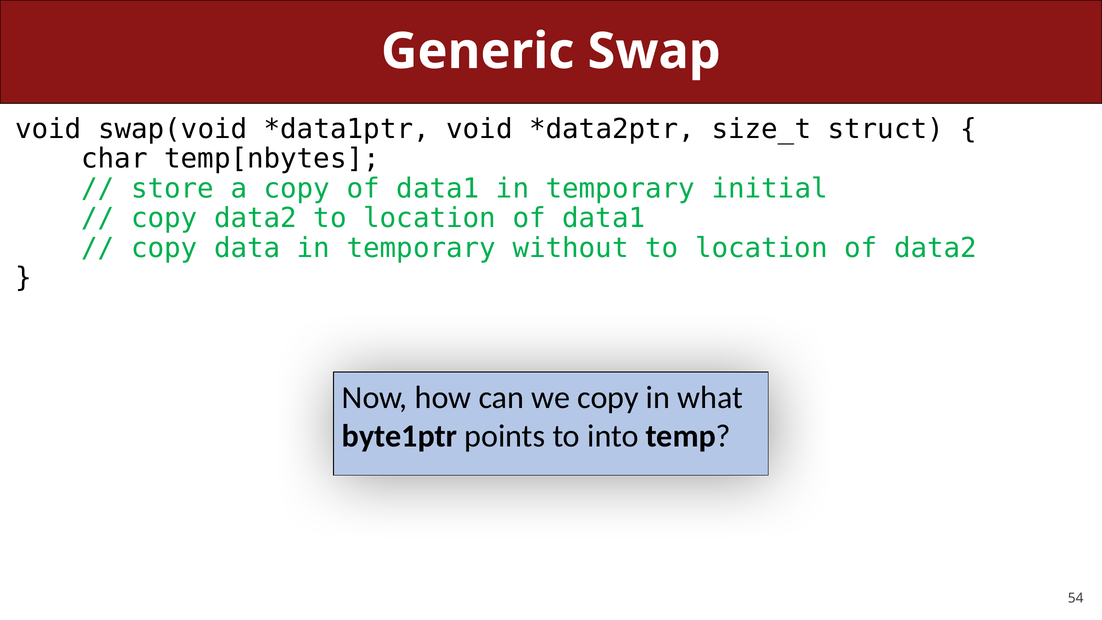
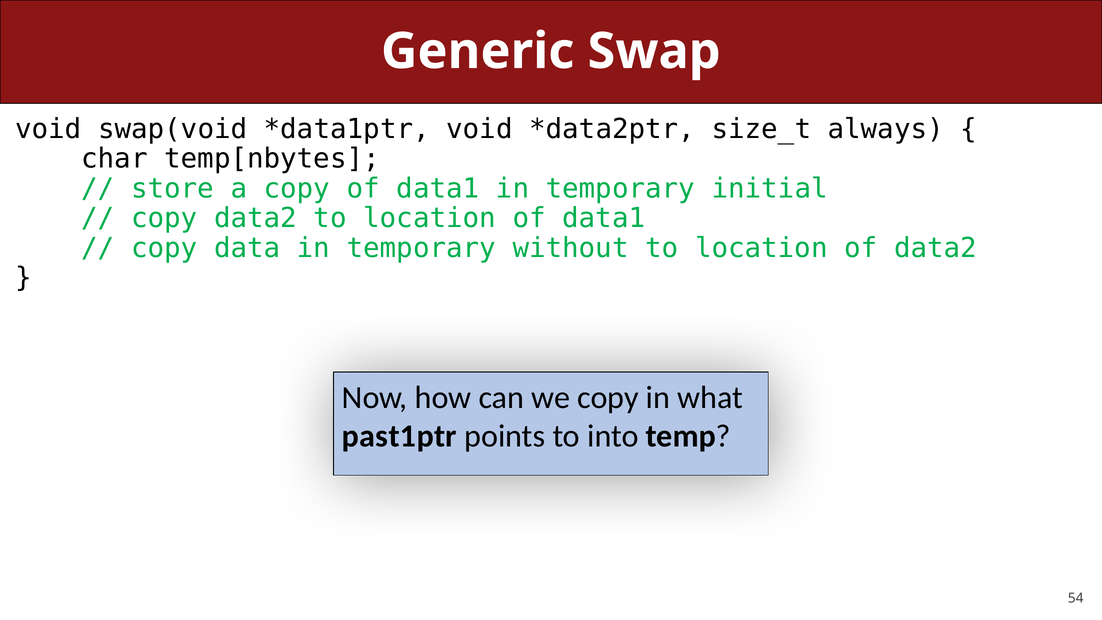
struct: struct -> always
byte1ptr: byte1ptr -> past1ptr
